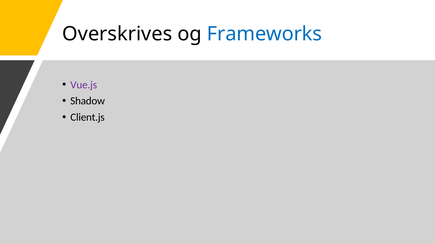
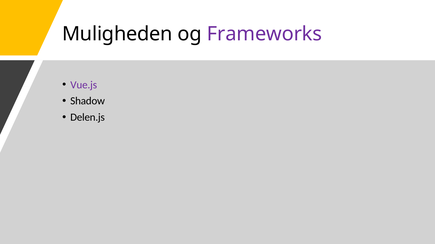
Overskrives: Overskrives -> Muligheden
Frameworks colour: blue -> purple
Client.js: Client.js -> Delen.js
